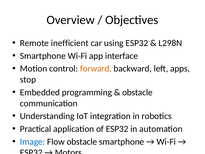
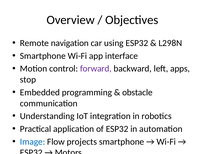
inefficient: inefficient -> navigation
forward colour: orange -> purple
Flow obstacle: obstacle -> projects
